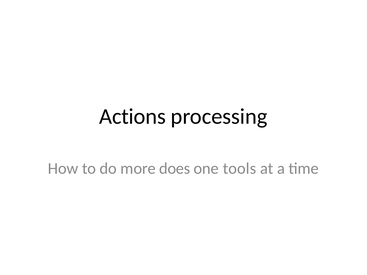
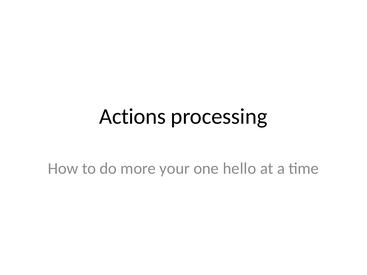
does: does -> your
tools: tools -> hello
